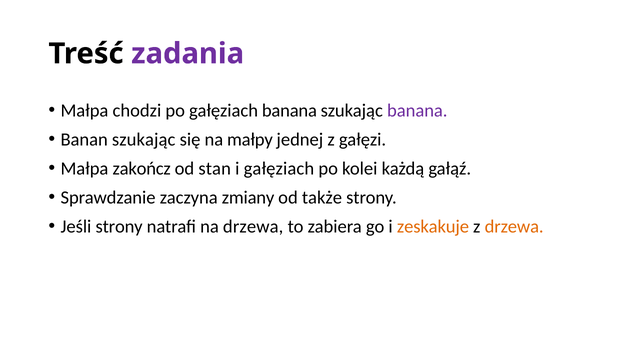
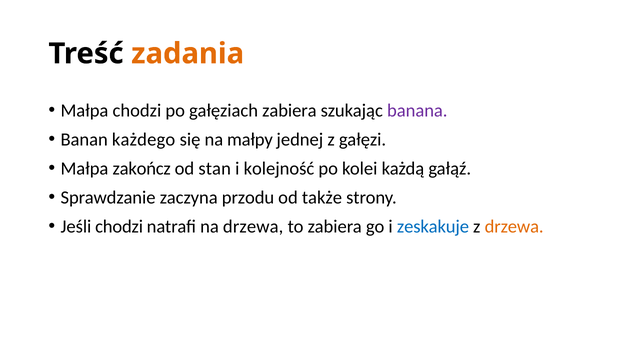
zadania colour: purple -> orange
gałęziach banana: banana -> zabiera
Banan szukając: szukając -> każdego
i gałęziach: gałęziach -> kolejność
zmiany: zmiany -> przodu
Jeśli strony: strony -> chodzi
zeskakuje colour: orange -> blue
